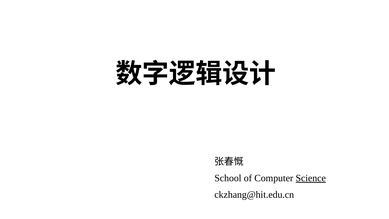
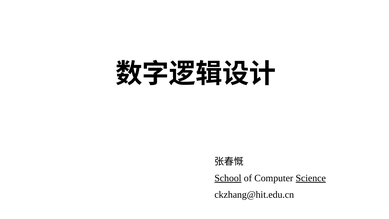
School underline: none -> present
